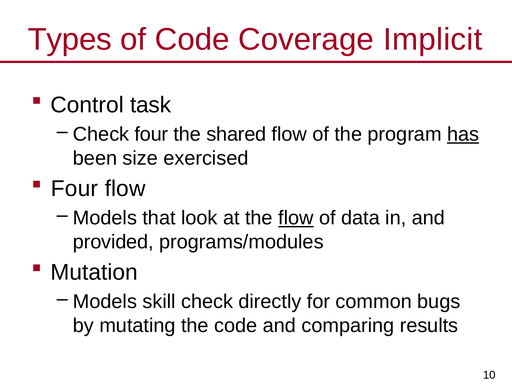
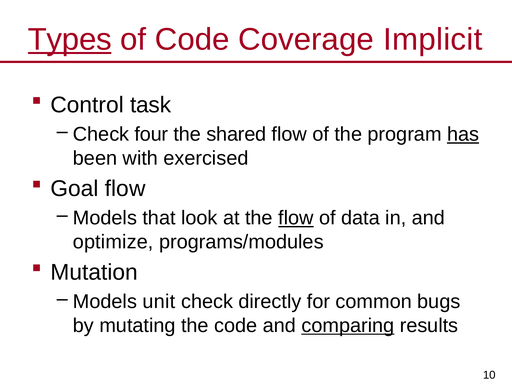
Types underline: none -> present
size: size -> with
Four at (74, 189): Four -> Goal
provided: provided -> optimize
skill: skill -> unit
comparing underline: none -> present
